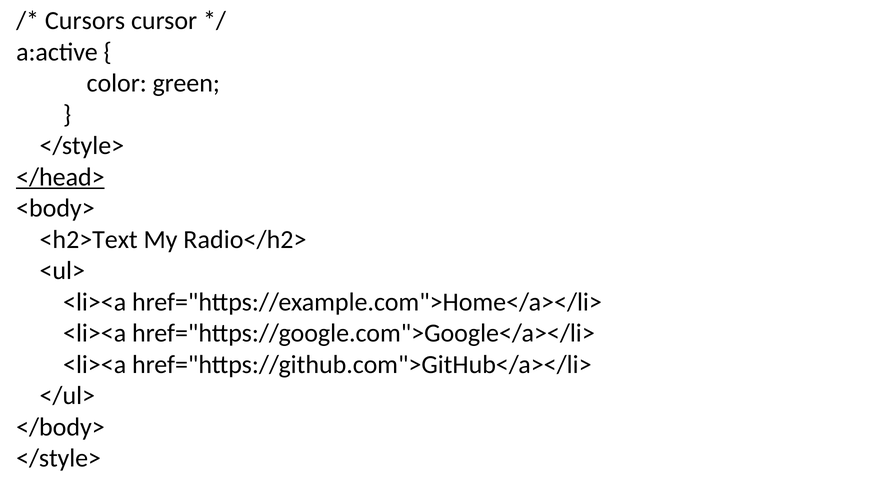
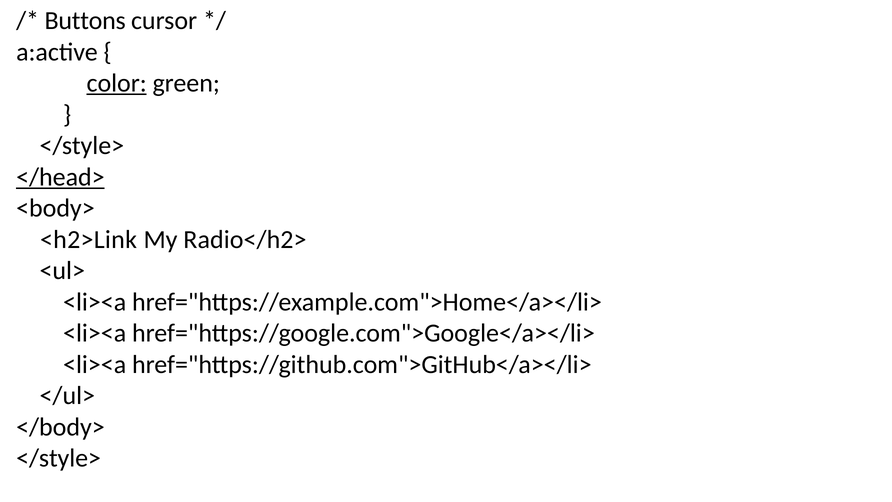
Cursors: Cursors -> Buttons
color underline: none -> present
<h2>Text: <h2>Text -> <h2>Link
